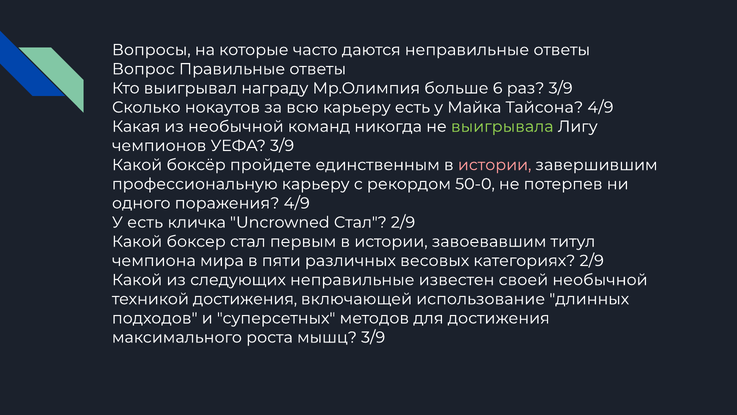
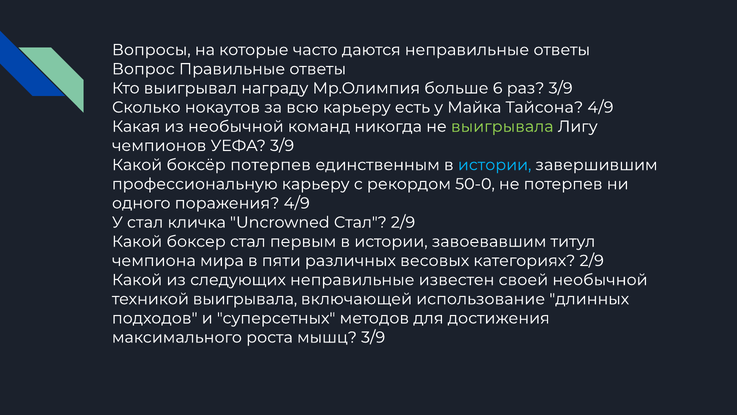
боксёр пройдете: пройдете -> потерпев
истории at (495, 165) colour: pink -> light blue
У есть: есть -> стал
техникой достижения: достижения -> выигрывала
